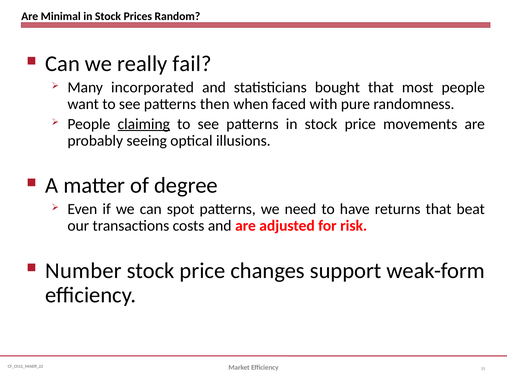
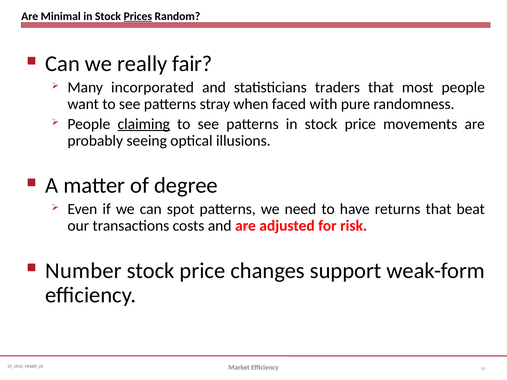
Prices underline: none -> present
fail: fail -> fair
bought: bought -> traders
then: then -> stray
